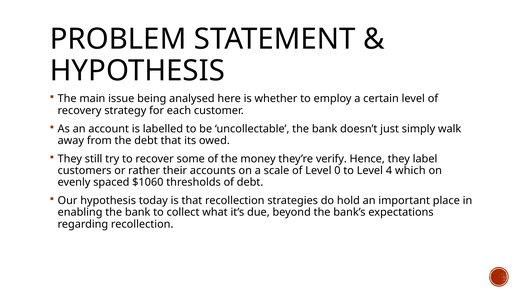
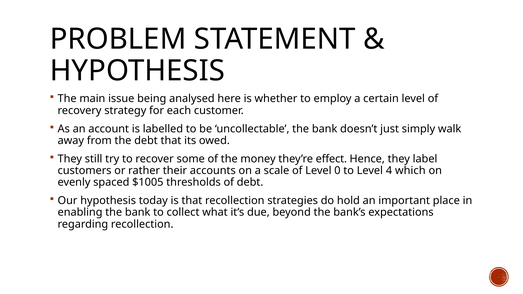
verify: verify -> effect
$1060: $1060 -> $1005
